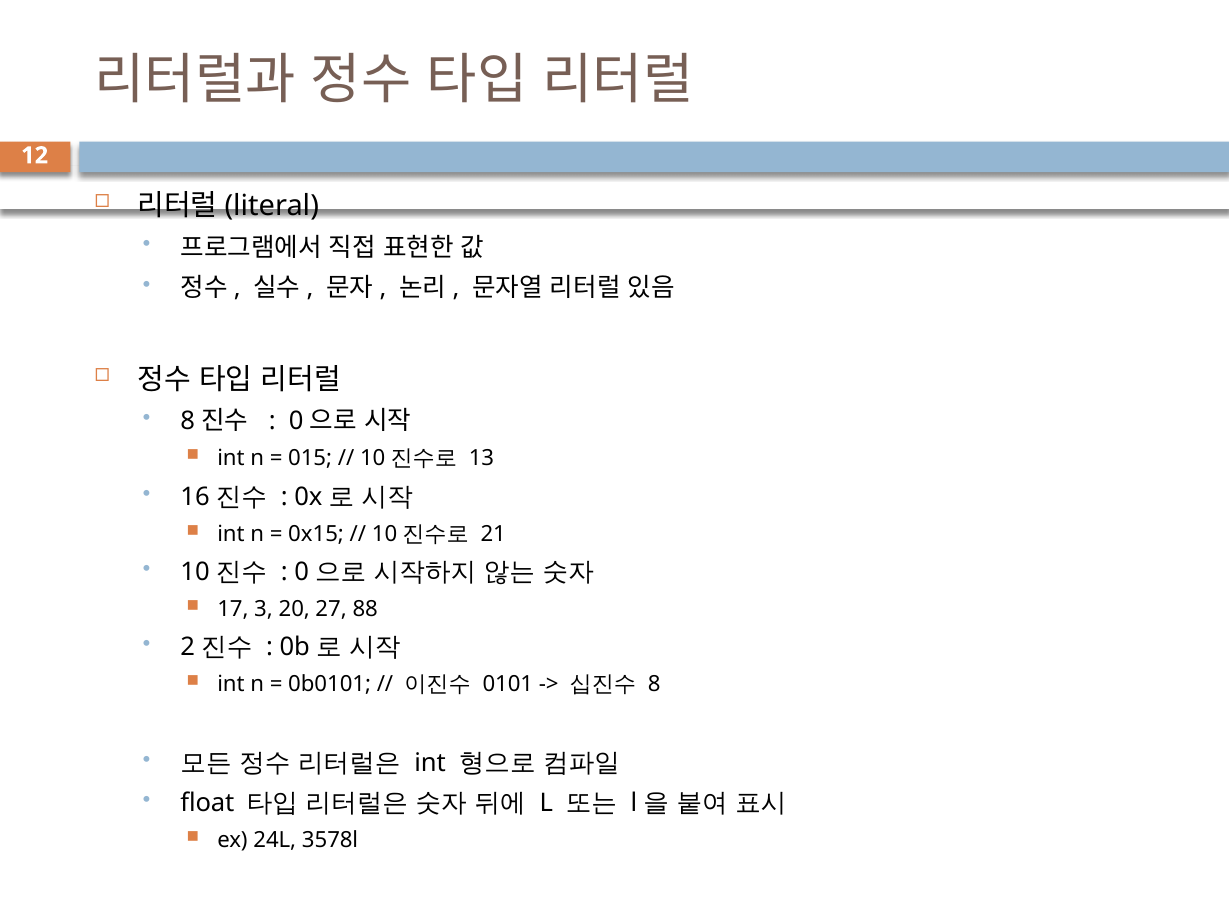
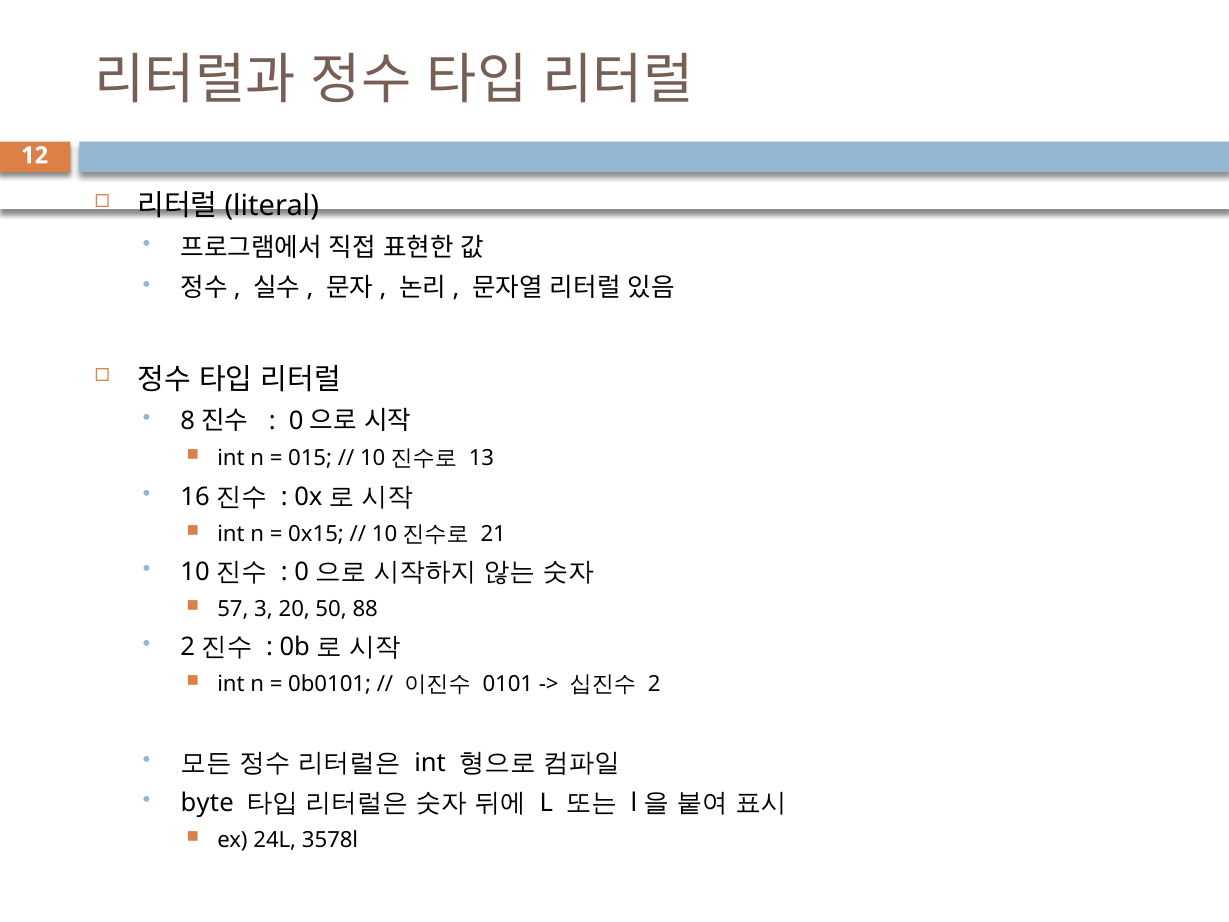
17: 17 -> 57
27: 27 -> 50
8: 8 -> 2
float: float -> byte
